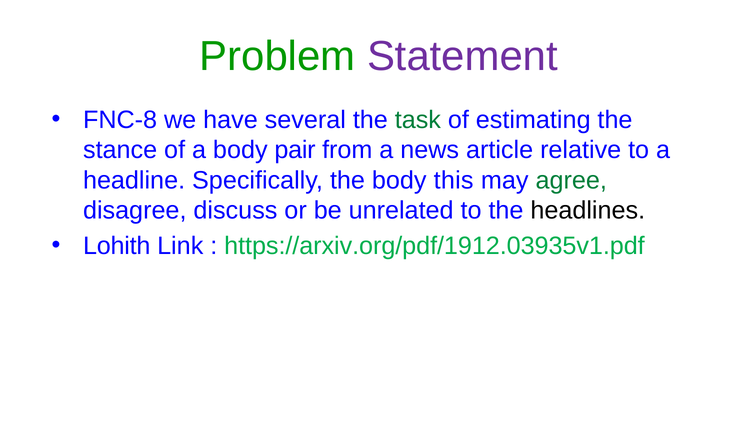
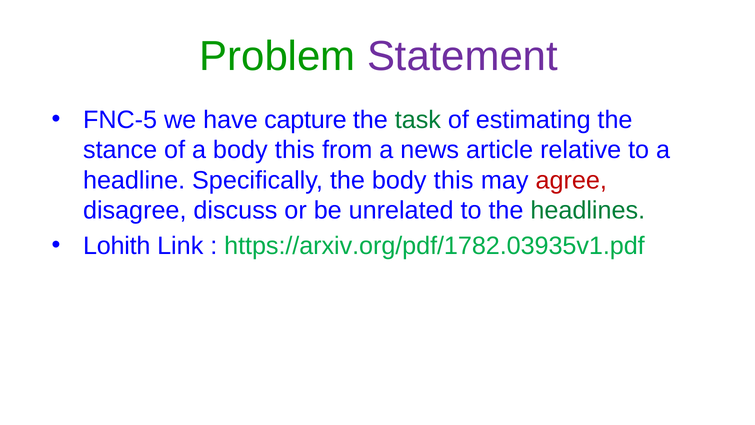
FNC-8: FNC-8 -> FNC-5
several: several -> capture
a body pair: pair -> this
agree colour: green -> red
headlines colour: black -> green
https://arxiv.org/pdf/1912.03935v1.pdf: https://arxiv.org/pdf/1912.03935v1.pdf -> https://arxiv.org/pdf/1782.03935v1.pdf
